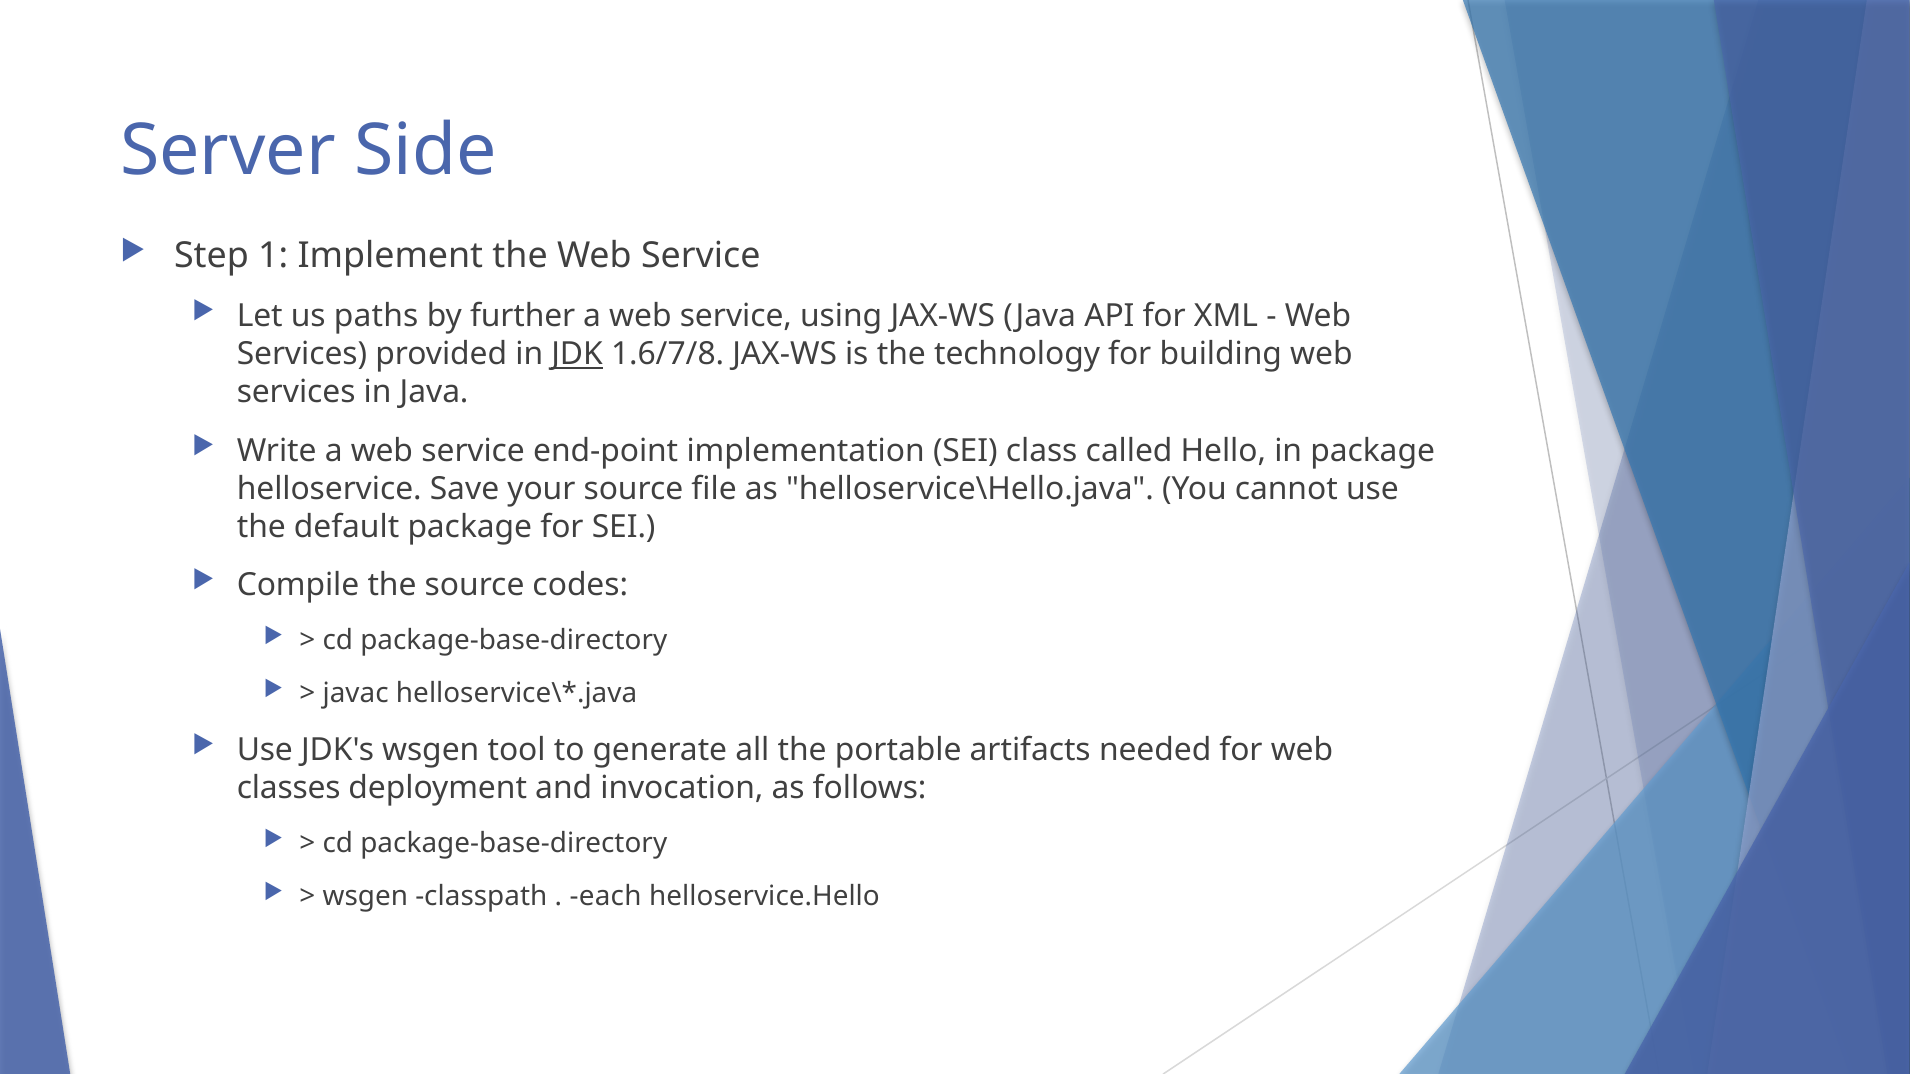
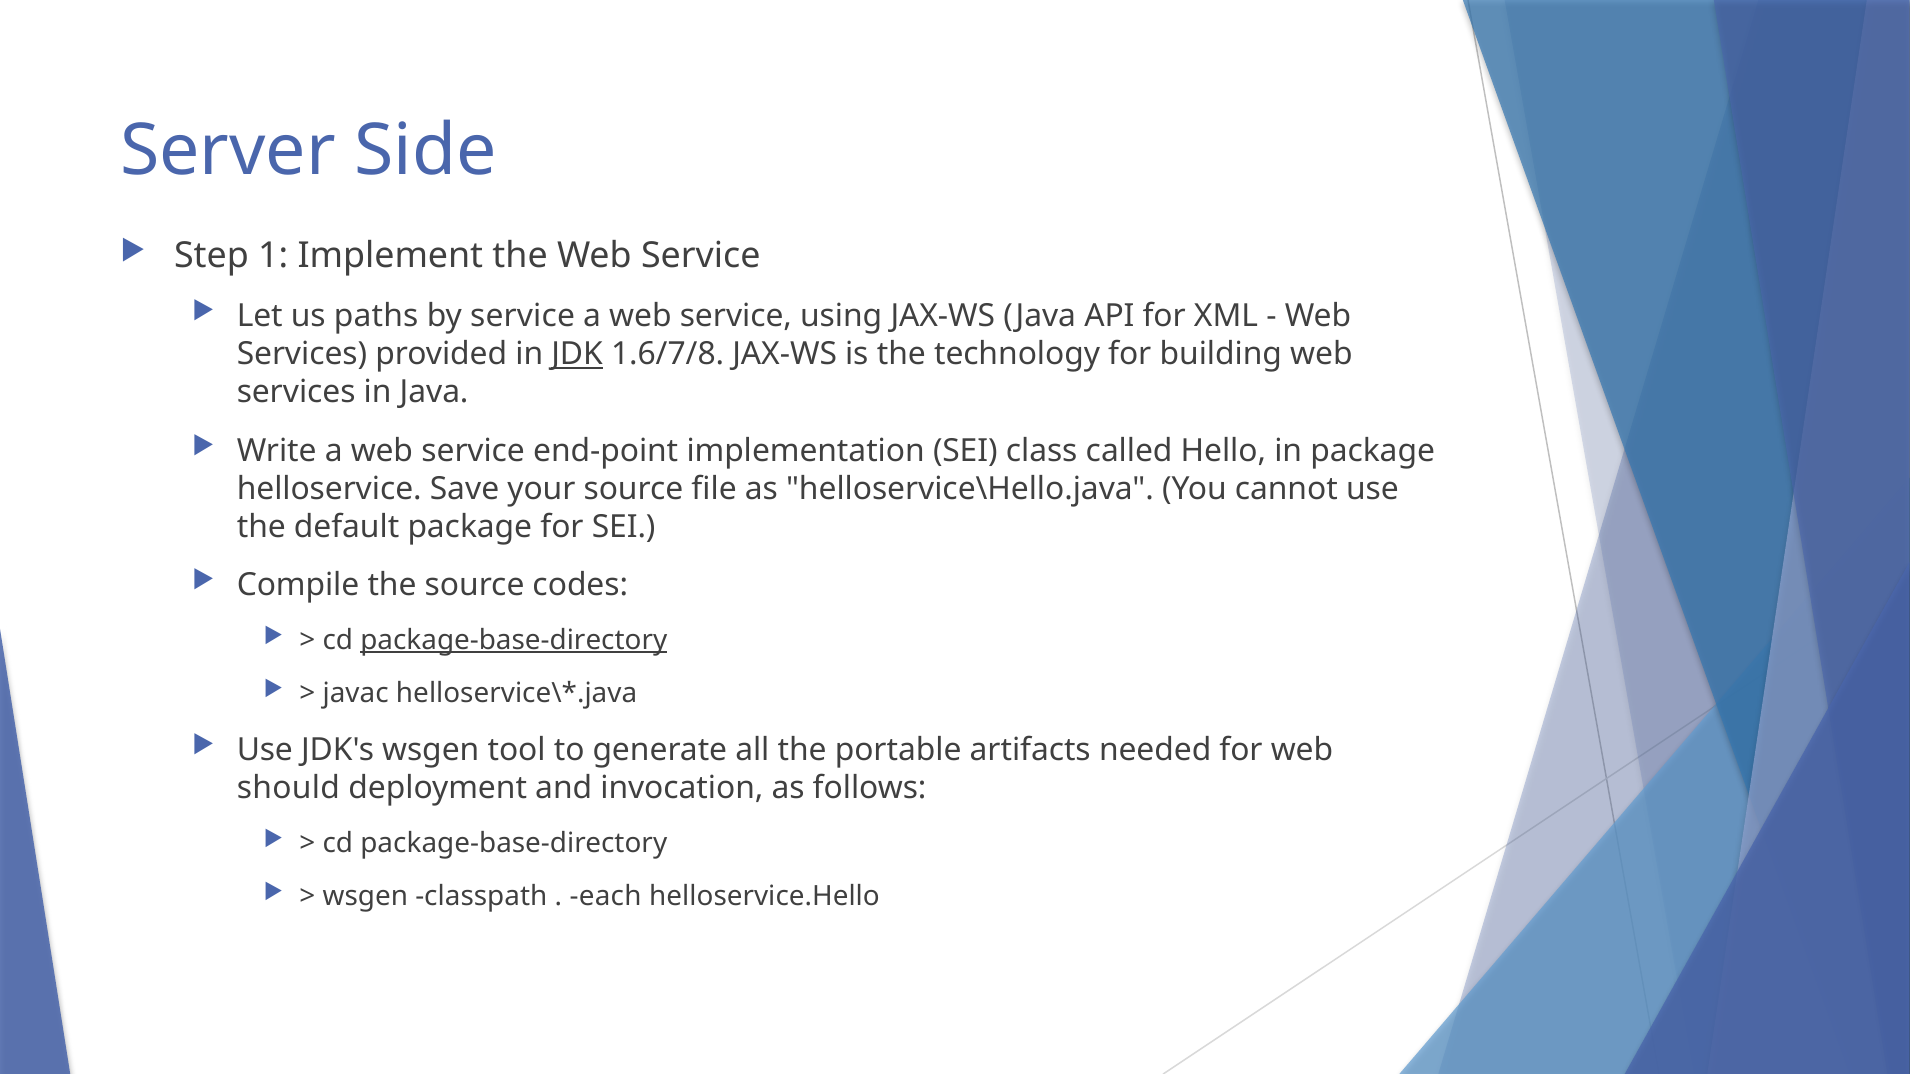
by further: further -> service
package-base-directory at (514, 641) underline: none -> present
classes: classes -> should
